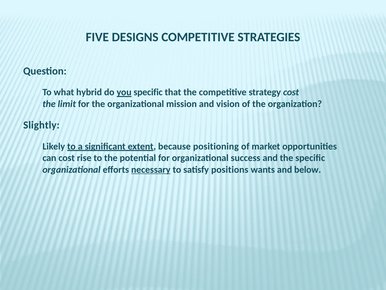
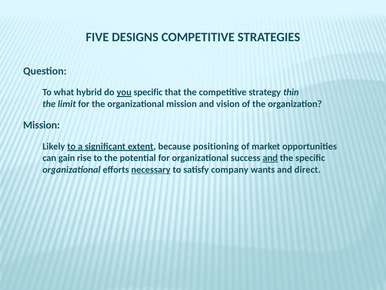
strategy cost: cost -> thin
Slightly at (41, 125): Slightly -> Mission
can cost: cost -> gain
and at (270, 158) underline: none -> present
positions: positions -> company
below: below -> direct
